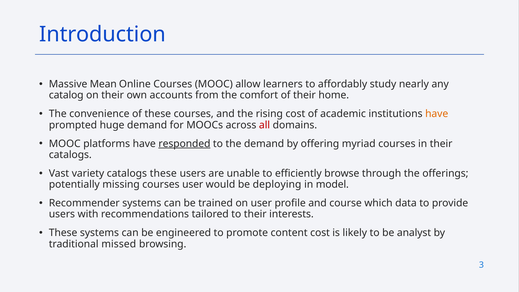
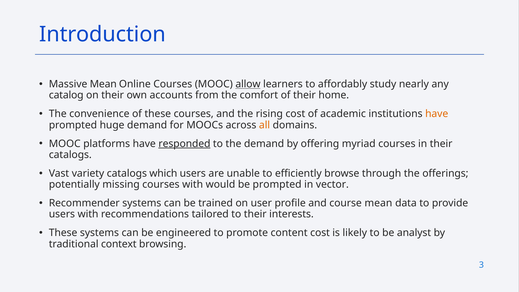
allow underline: none -> present
all colour: red -> orange
catalogs these: these -> which
courses user: user -> with
be deploying: deploying -> prompted
model: model -> vector
course which: which -> mean
missed: missed -> context
